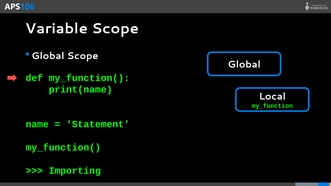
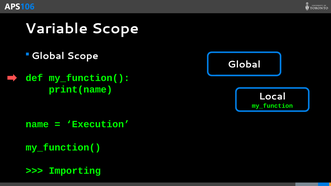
Statement: Statement -> Execution
